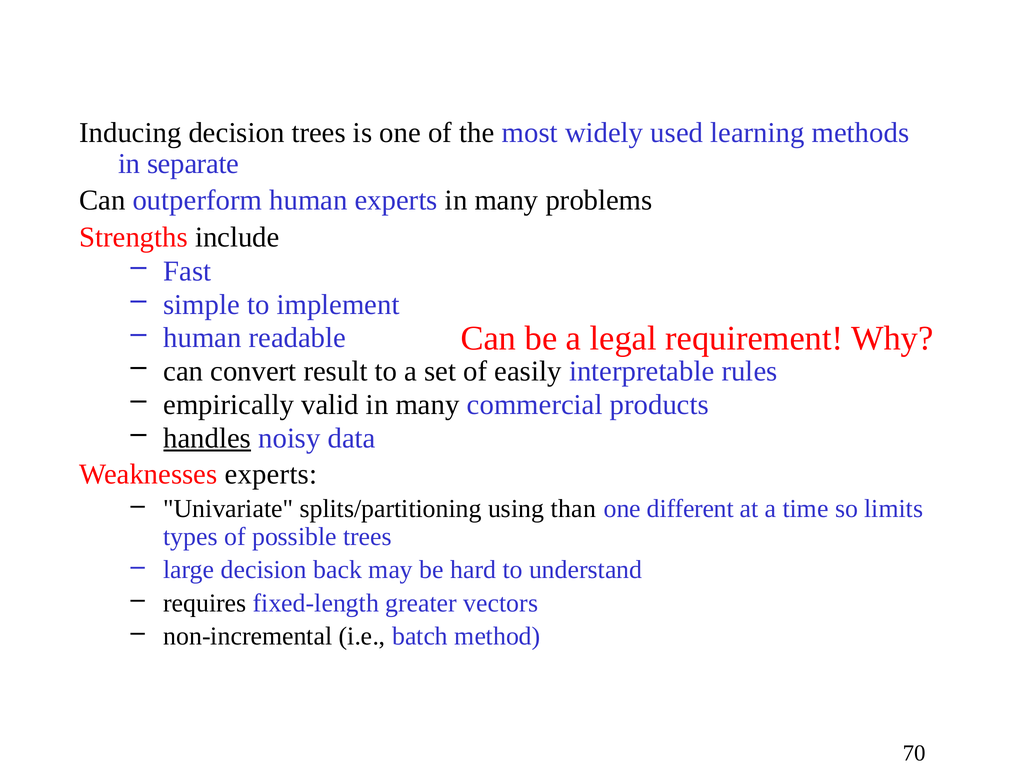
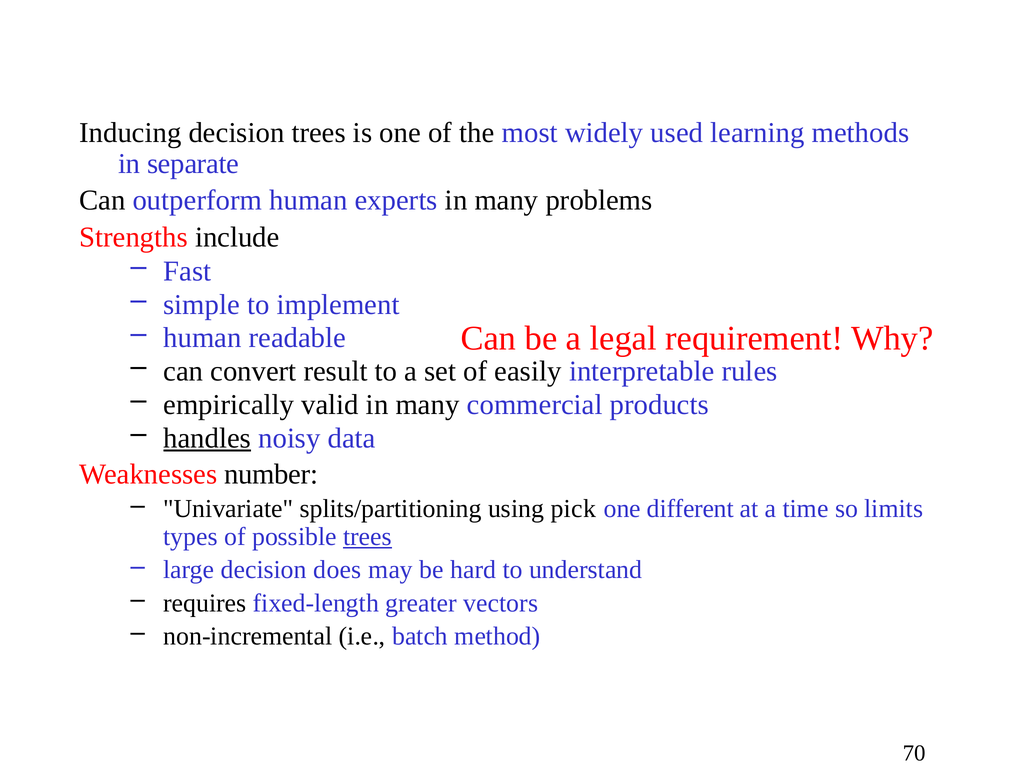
Weaknesses experts: experts -> number
than: than -> pick
trees at (368, 536) underline: none -> present
back: back -> does
